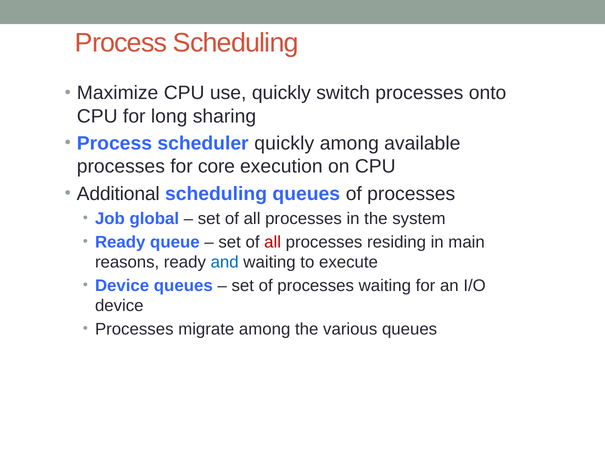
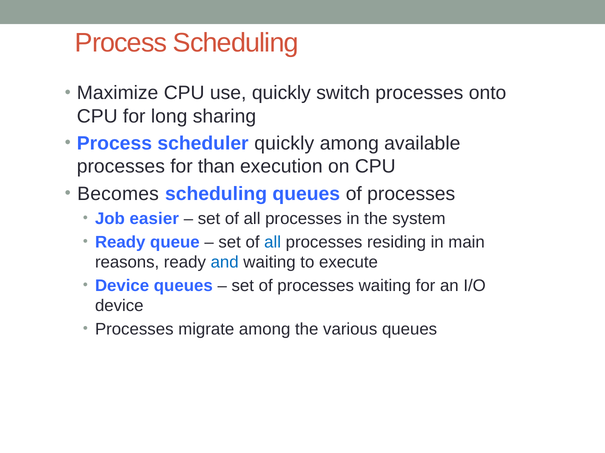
core: core -> than
Additional: Additional -> Becomes
global: global -> easier
all at (273, 242) colour: red -> blue
